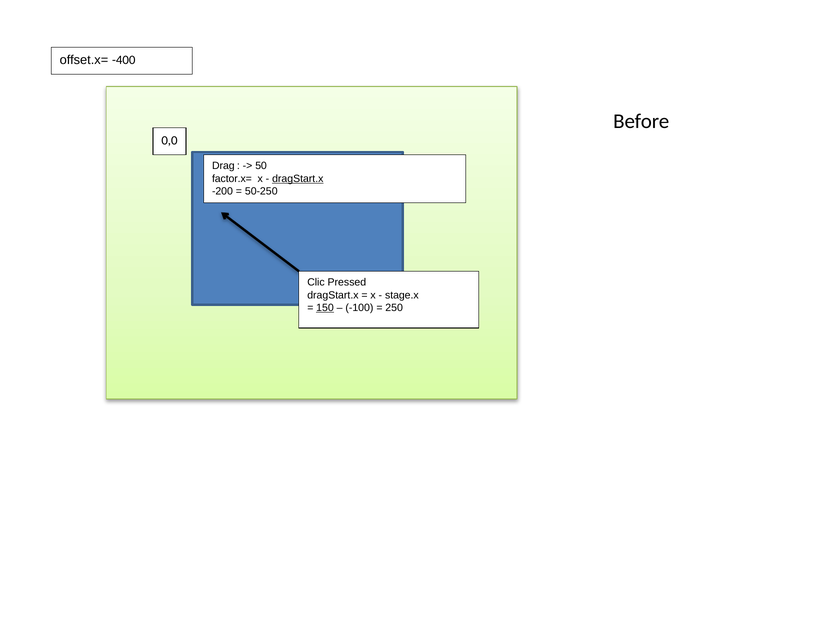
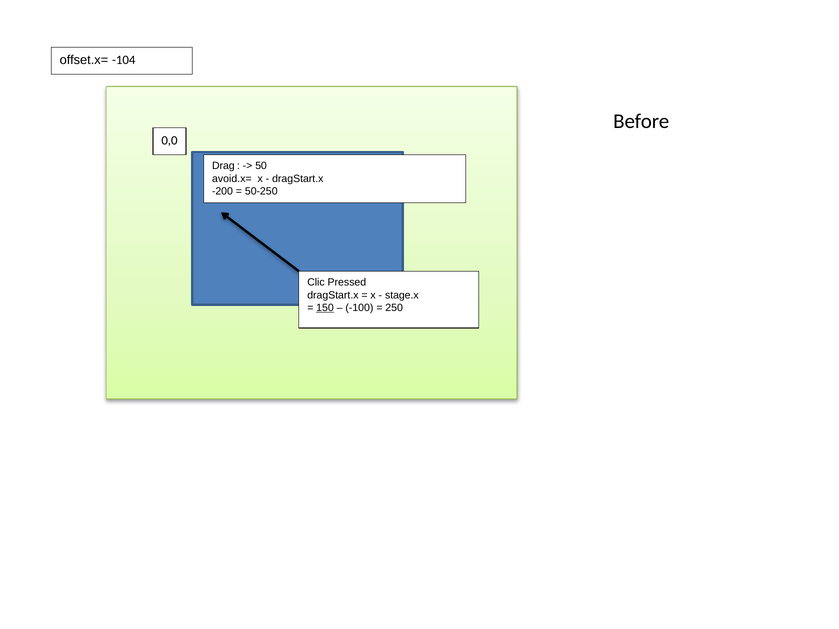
-400: -400 -> -104
factor.x=: factor.x= -> avoid.x=
dragStart.x at (298, 179) underline: present -> none
